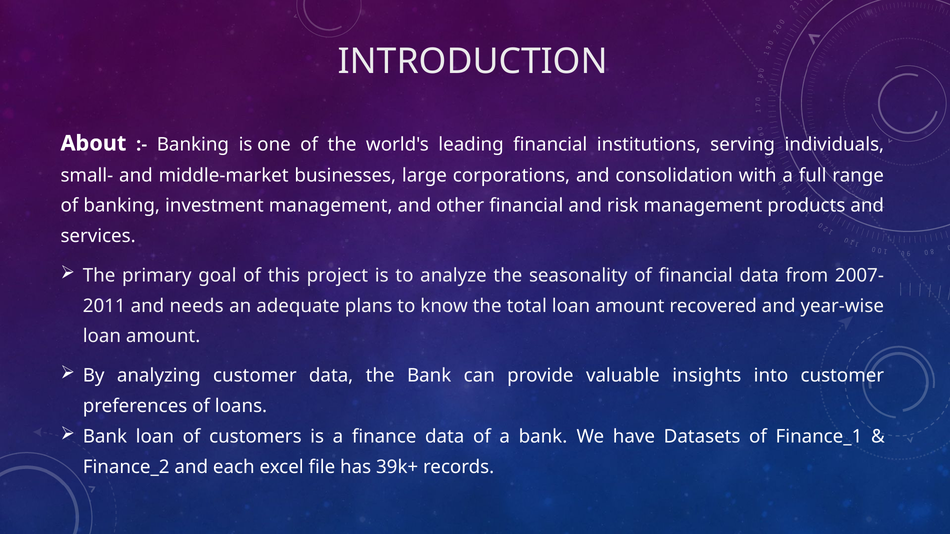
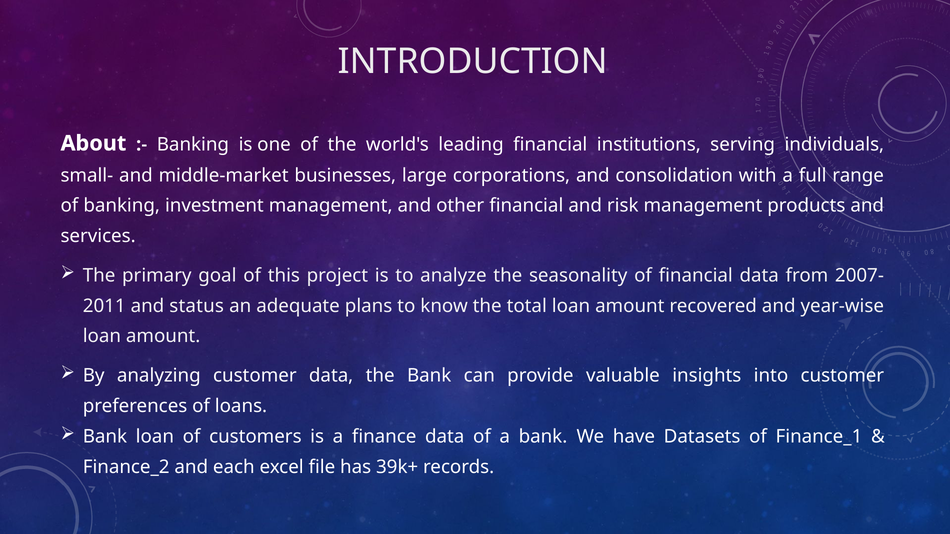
needs: needs -> status
